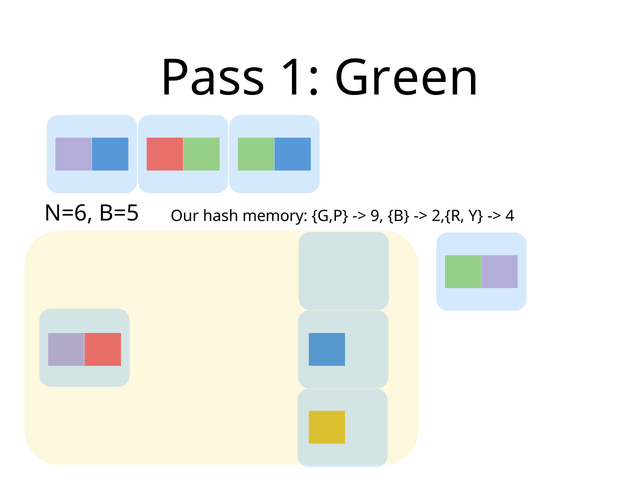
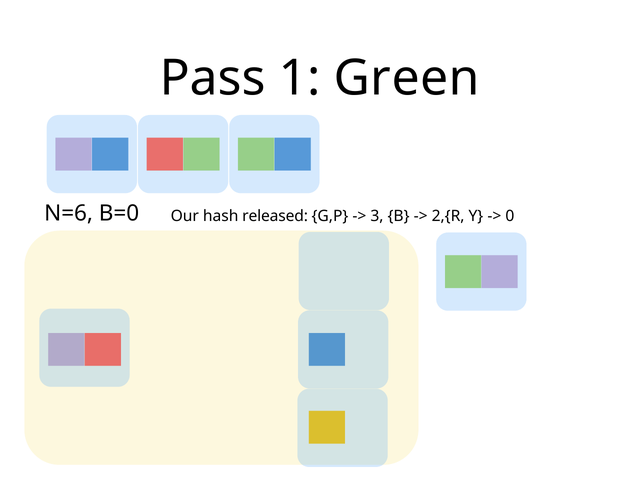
B=5: B=5 -> B=0
memory: memory -> released
9: 9 -> 3
4: 4 -> 0
